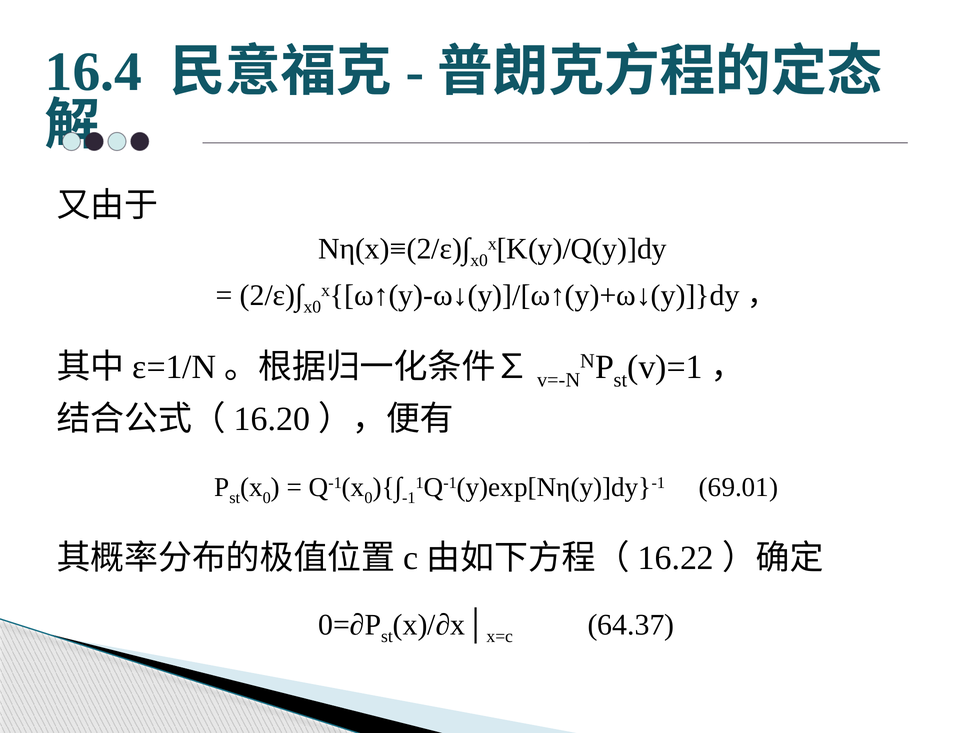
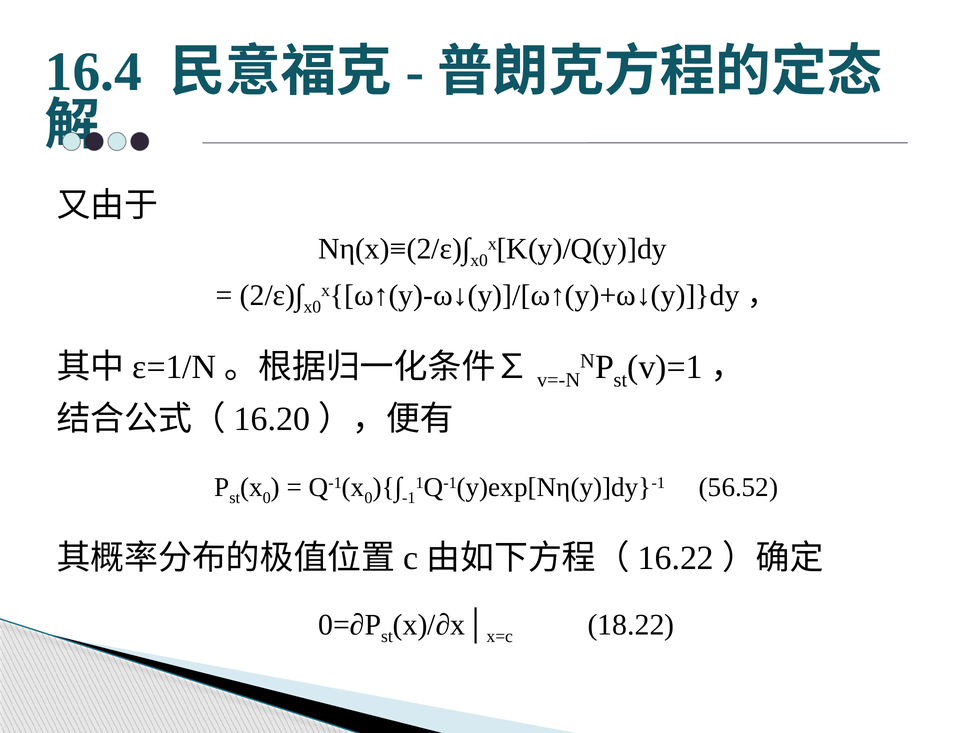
69.01: 69.01 -> 56.52
64.37: 64.37 -> 18.22
